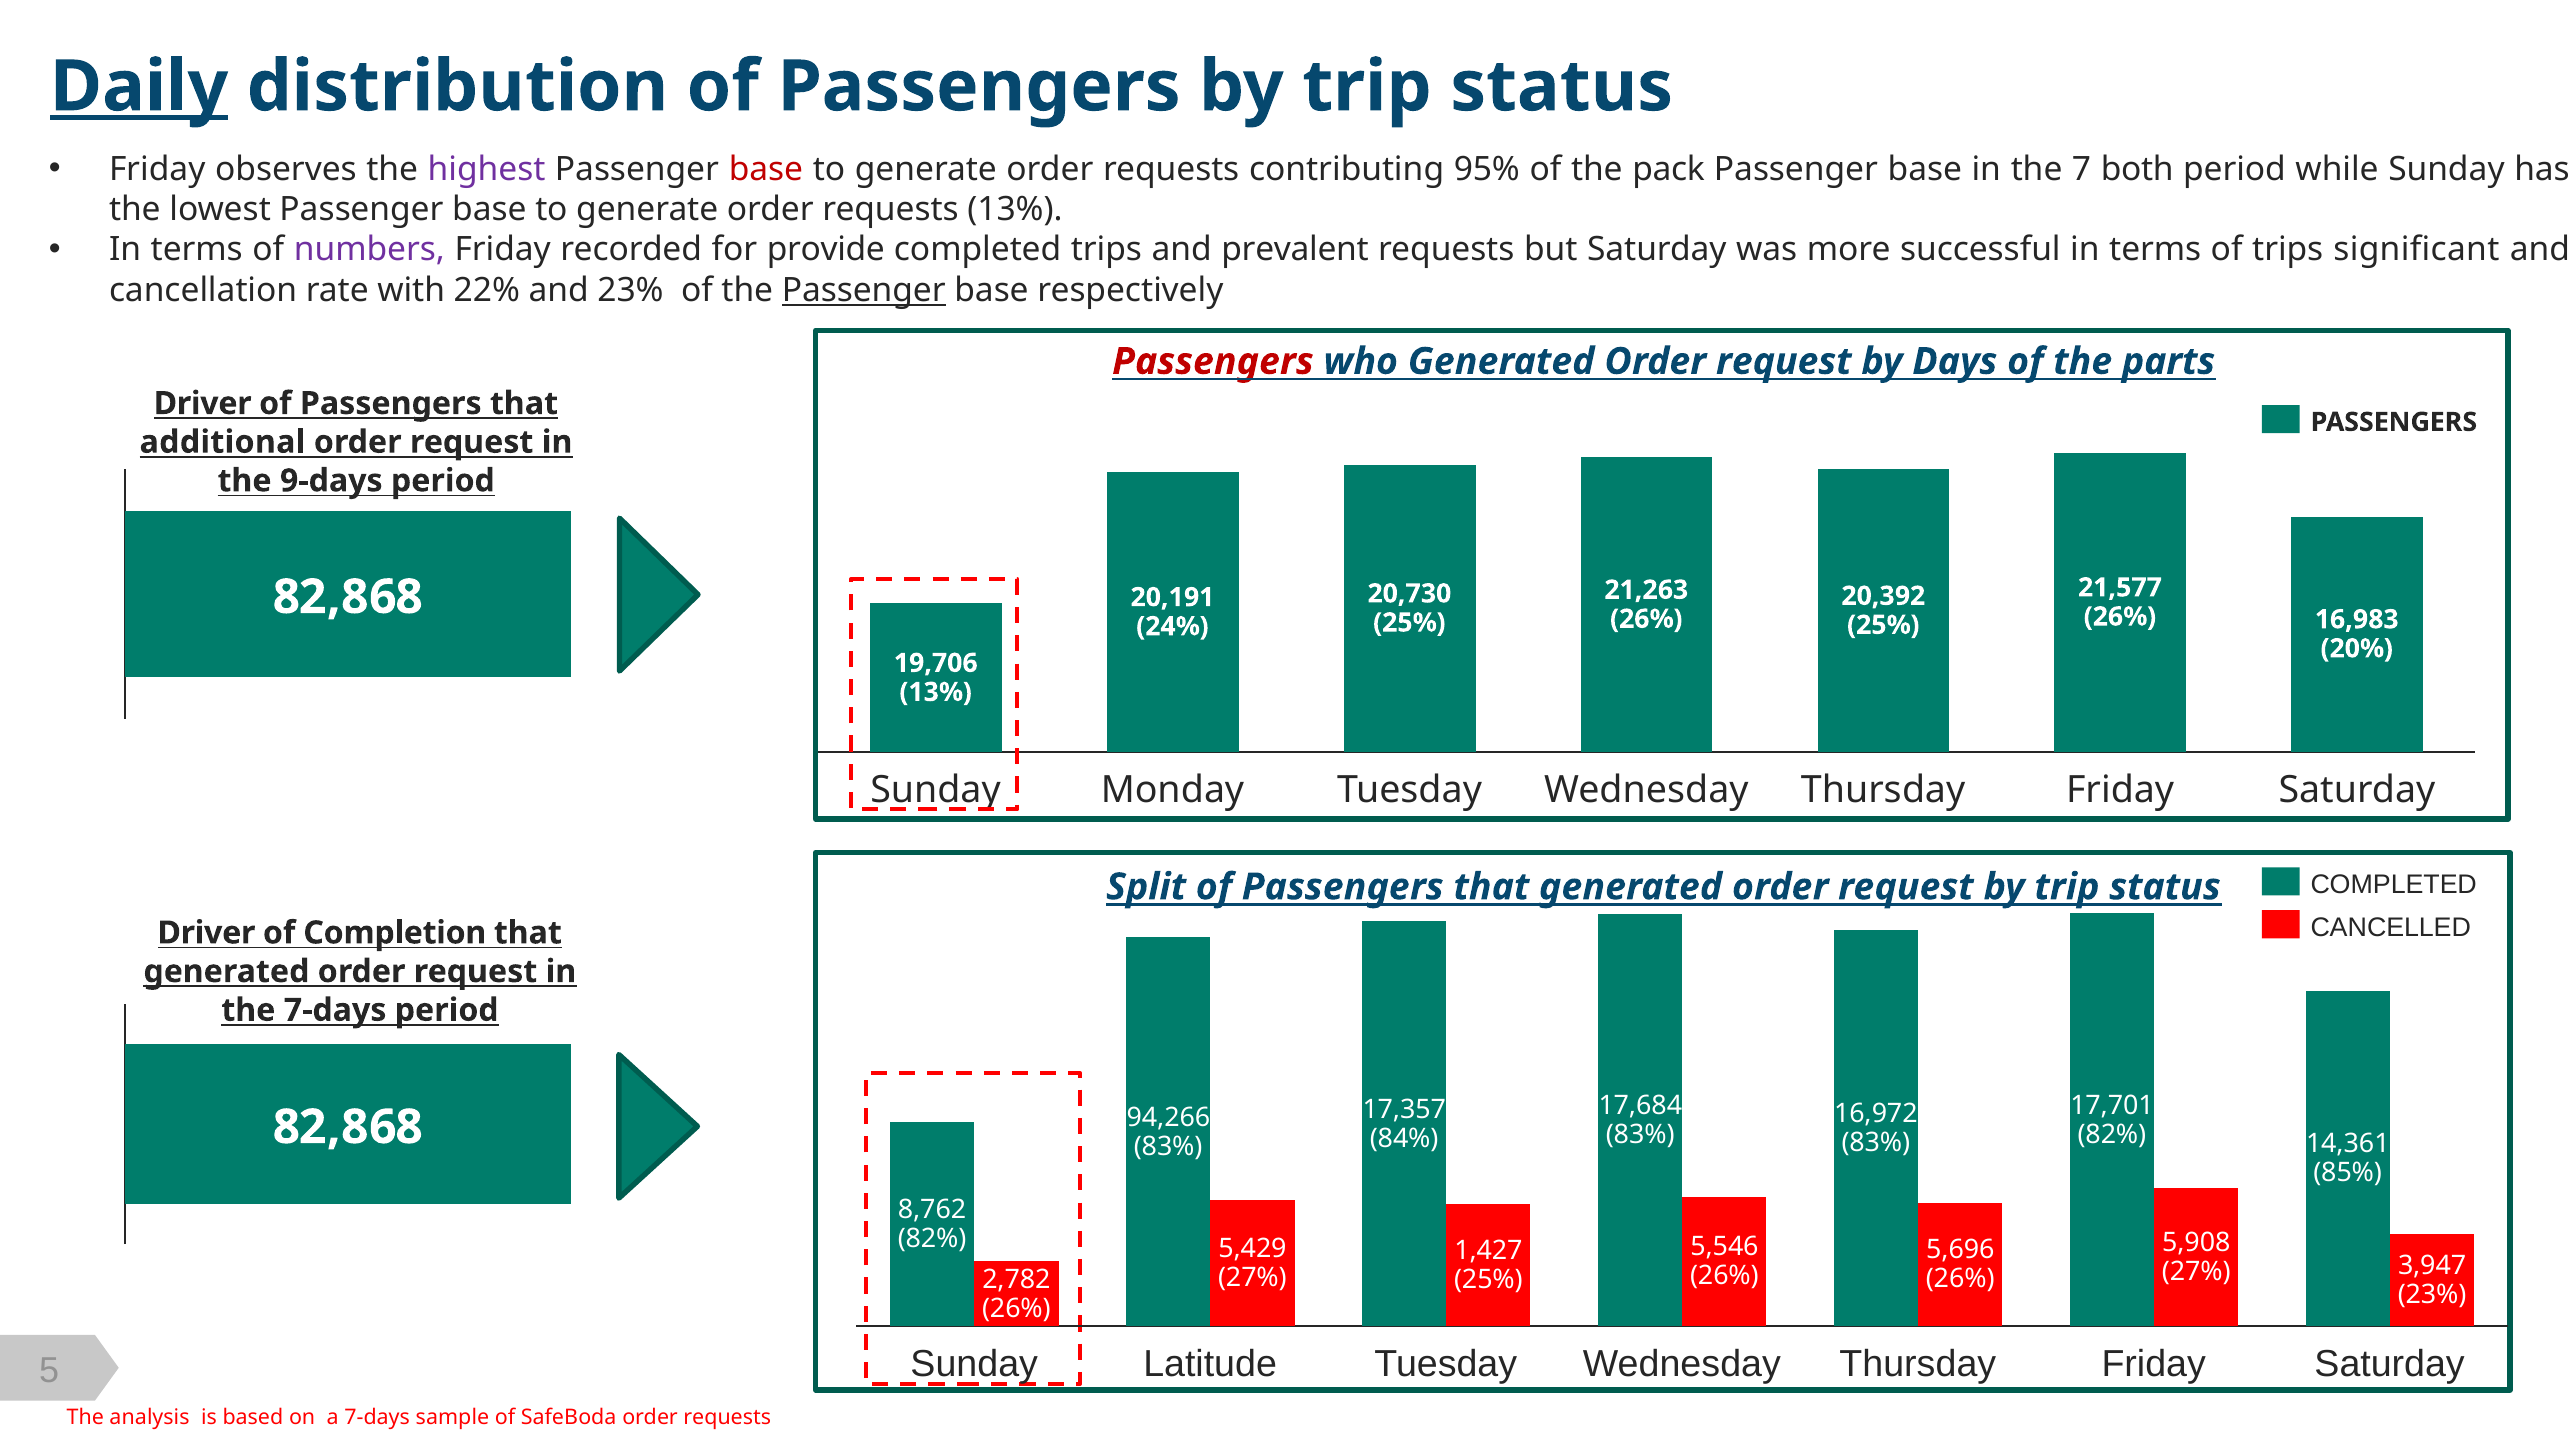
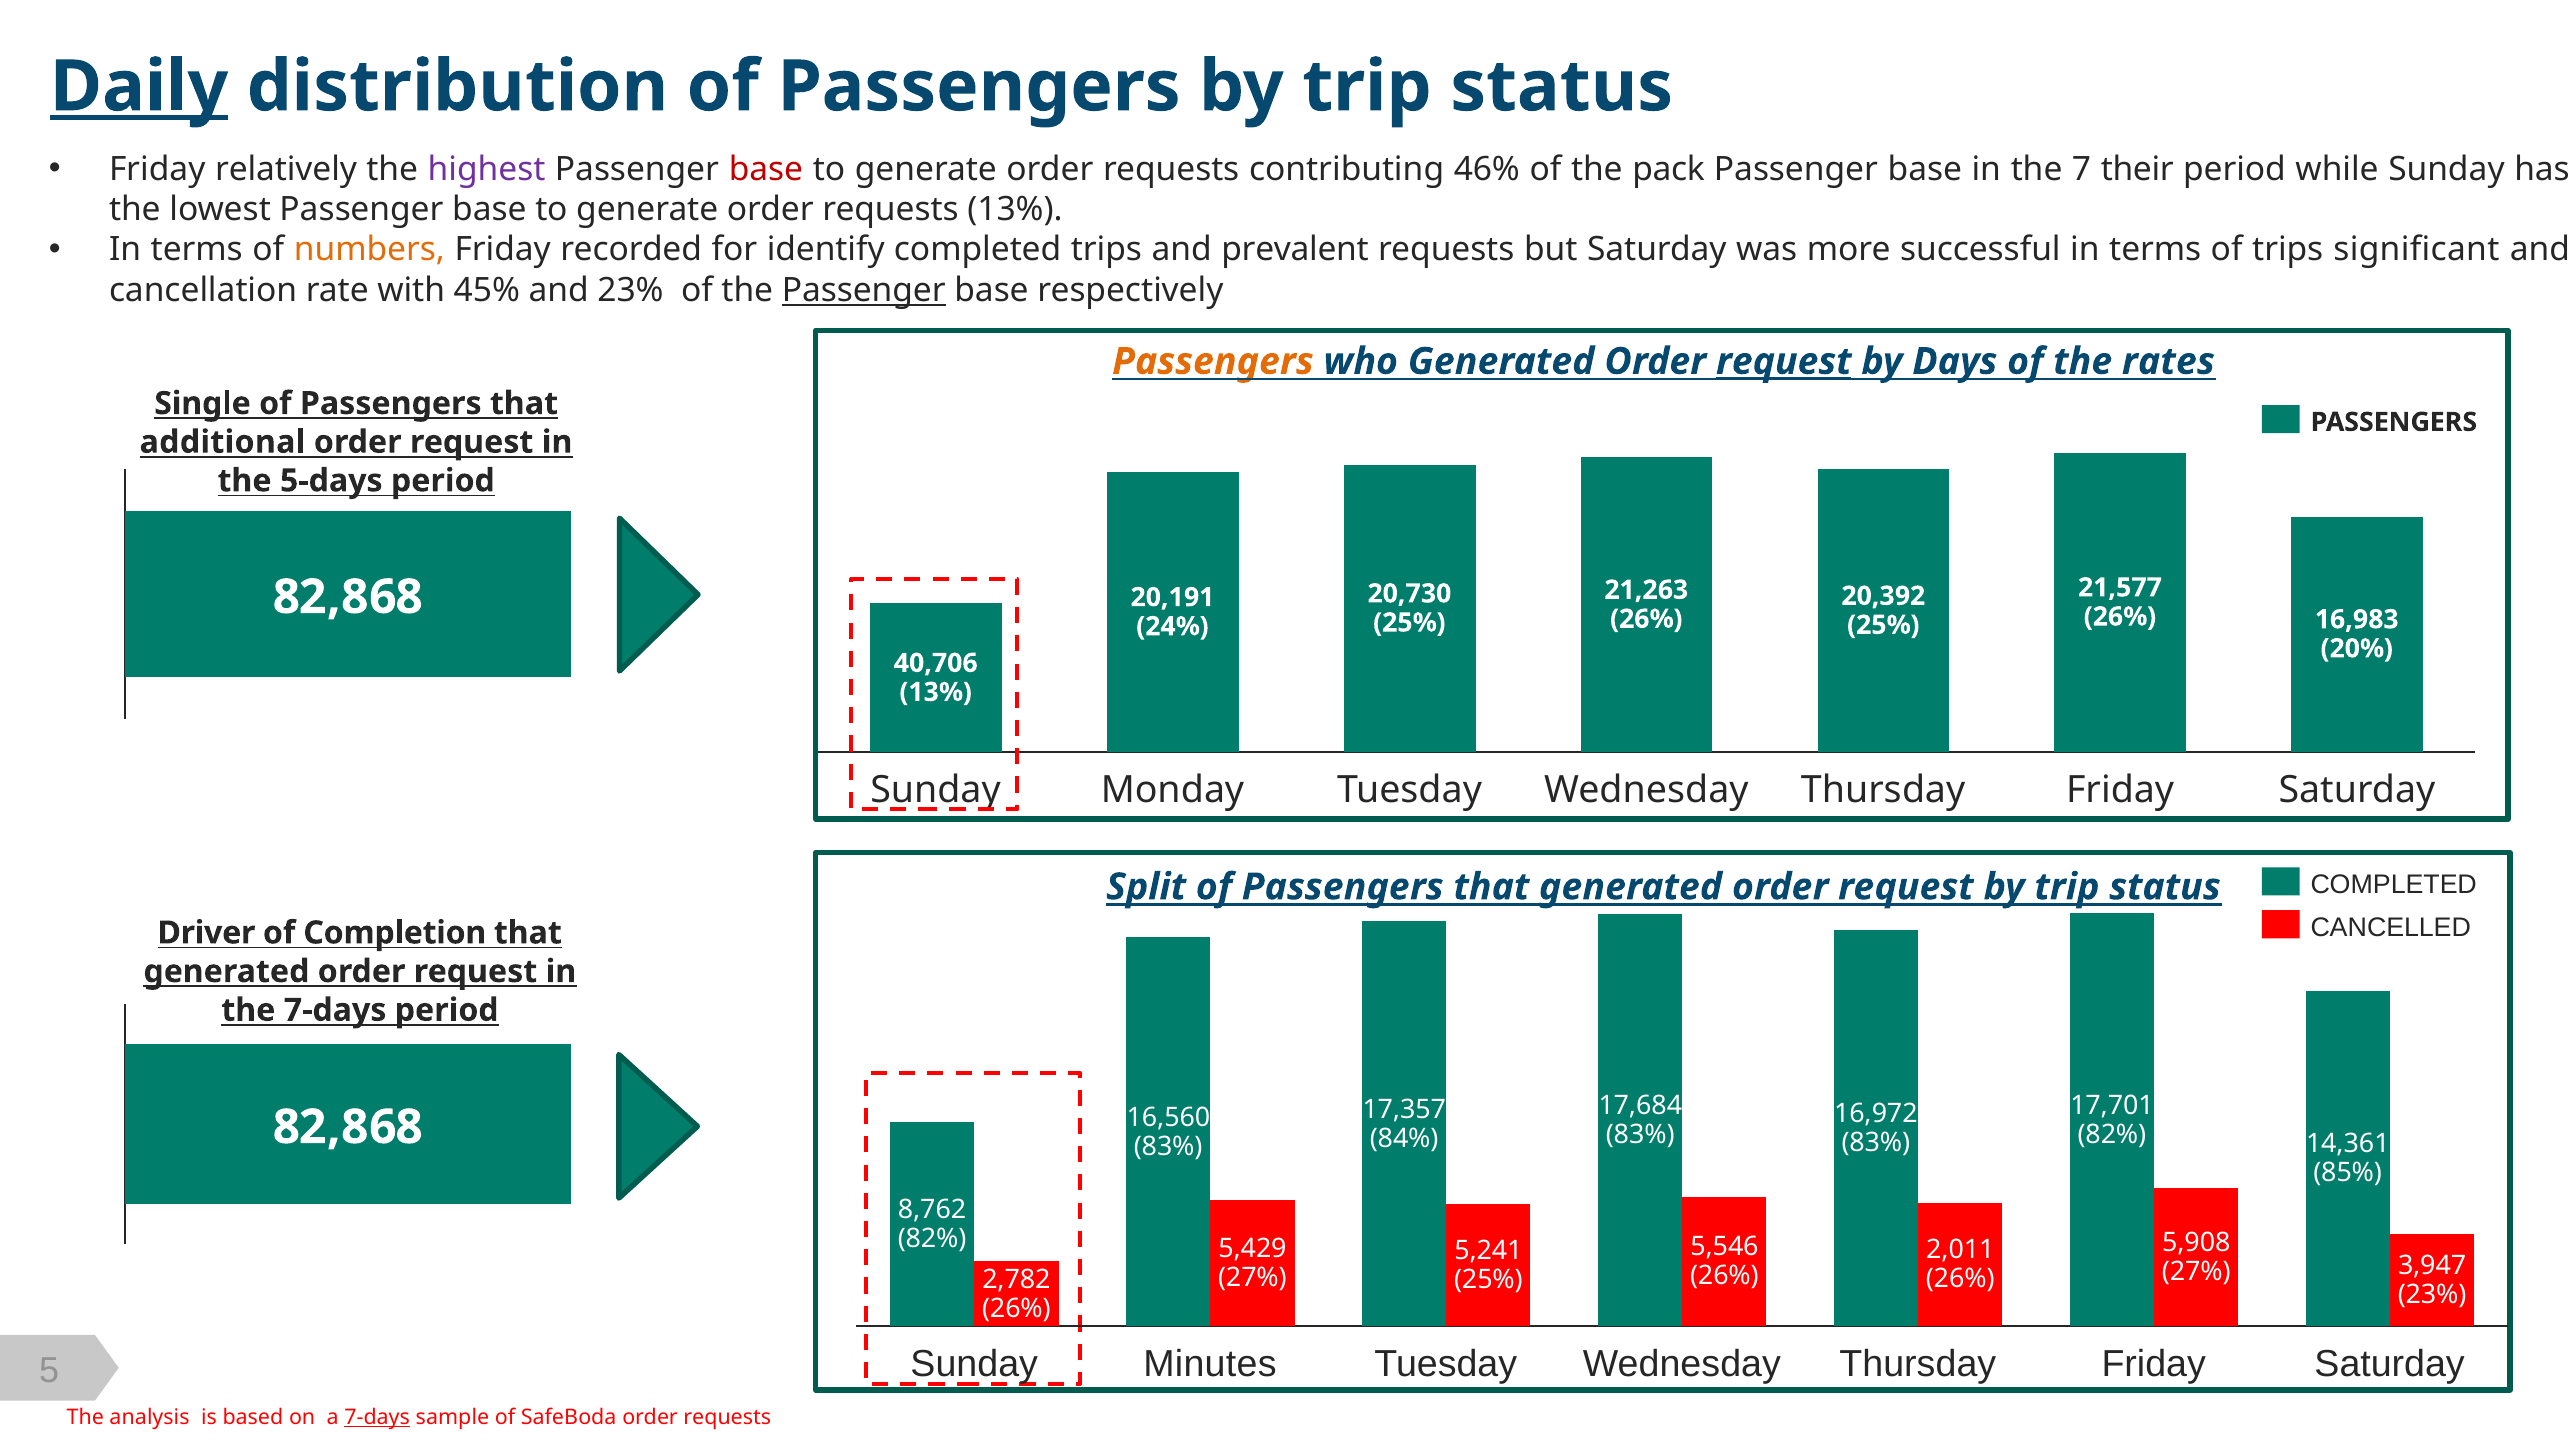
observes: observes -> relatively
95%: 95% -> 46%
both: both -> their
numbers colour: purple -> orange
provide: provide -> identify
22%: 22% -> 45%
Passengers at (1213, 362) colour: red -> orange
request at (1784, 362) underline: none -> present
parts: parts -> rates
Driver at (203, 403): Driver -> Single
9-days: 9-days -> 5-days
19,706: 19,706 -> 40,706
94,266: 94,266 -> 16,560
5,696: 5,696 -> 2,011
1,427: 1,427 -> 5,241
Latitude: Latitude -> Minutes
7-days at (377, 1417) underline: none -> present
